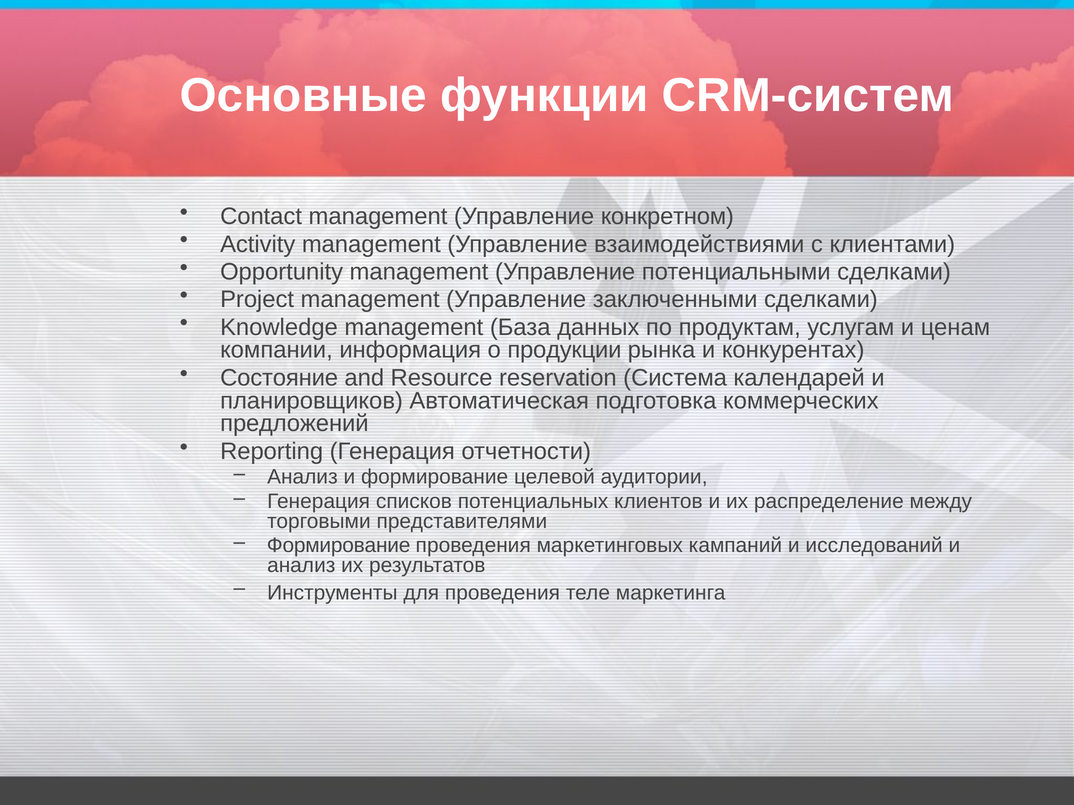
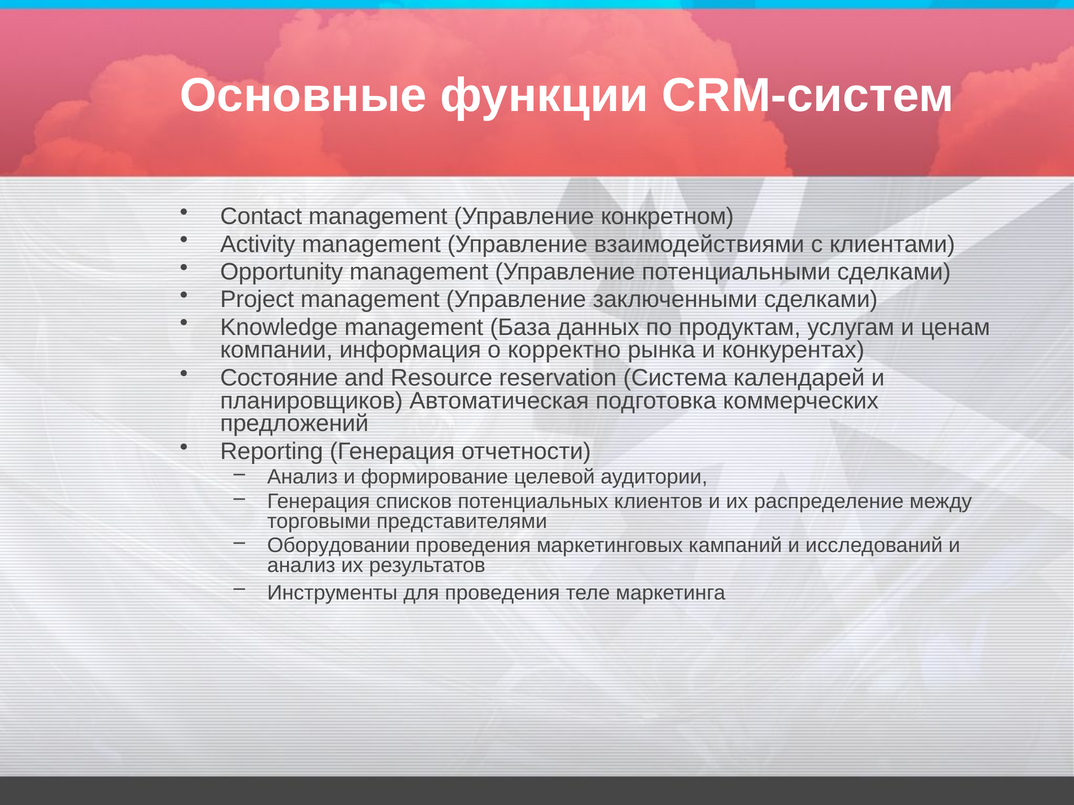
продукции: продукции -> корректно
Формирование at (339, 546): Формирование -> Оборудовании
